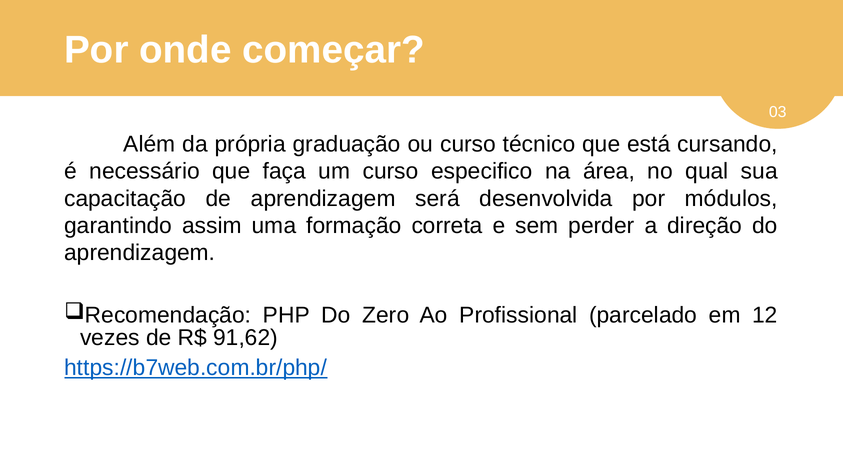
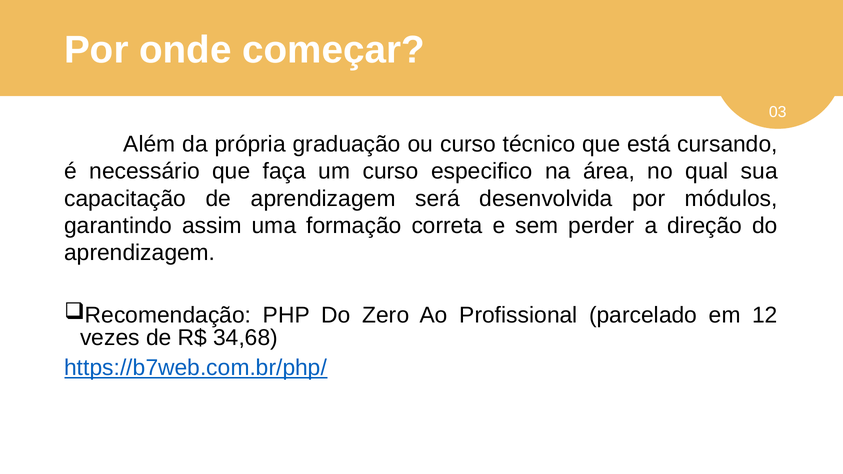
91,62: 91,62 -> 34,68
